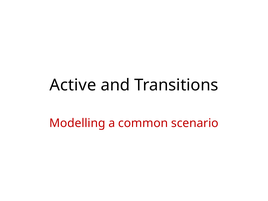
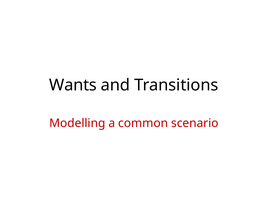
Active: Active -> Wants
